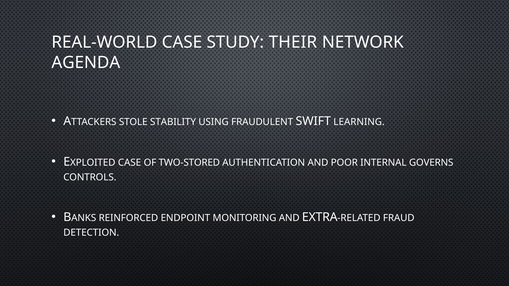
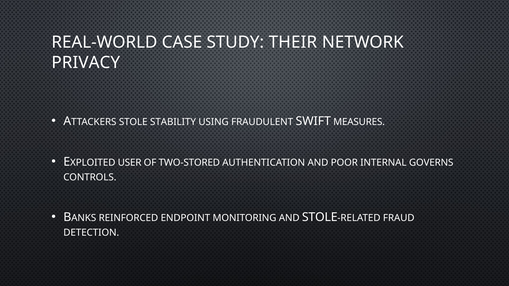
AGENDA: AGENDA -> PRIVACY
LEARNING: LEARNING -> MEASURES
CASE at (130, 163): CASE -> USER
AND EXTRA: EXTRA -> STOLE
